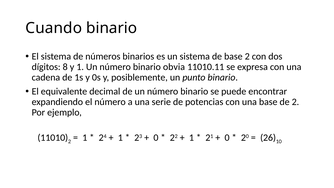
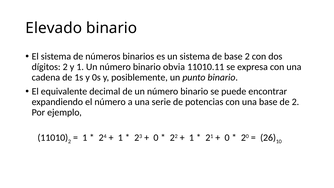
Cuando: Cuando -> Elevado
dígitos 8: 8 -> 2
